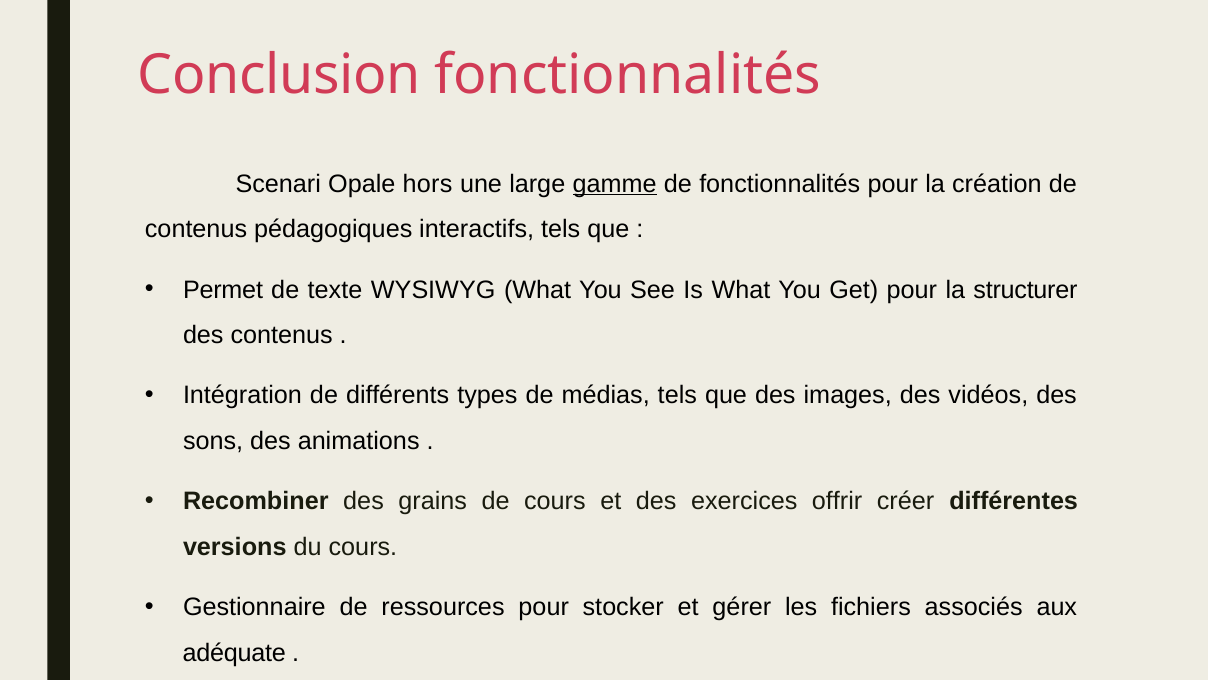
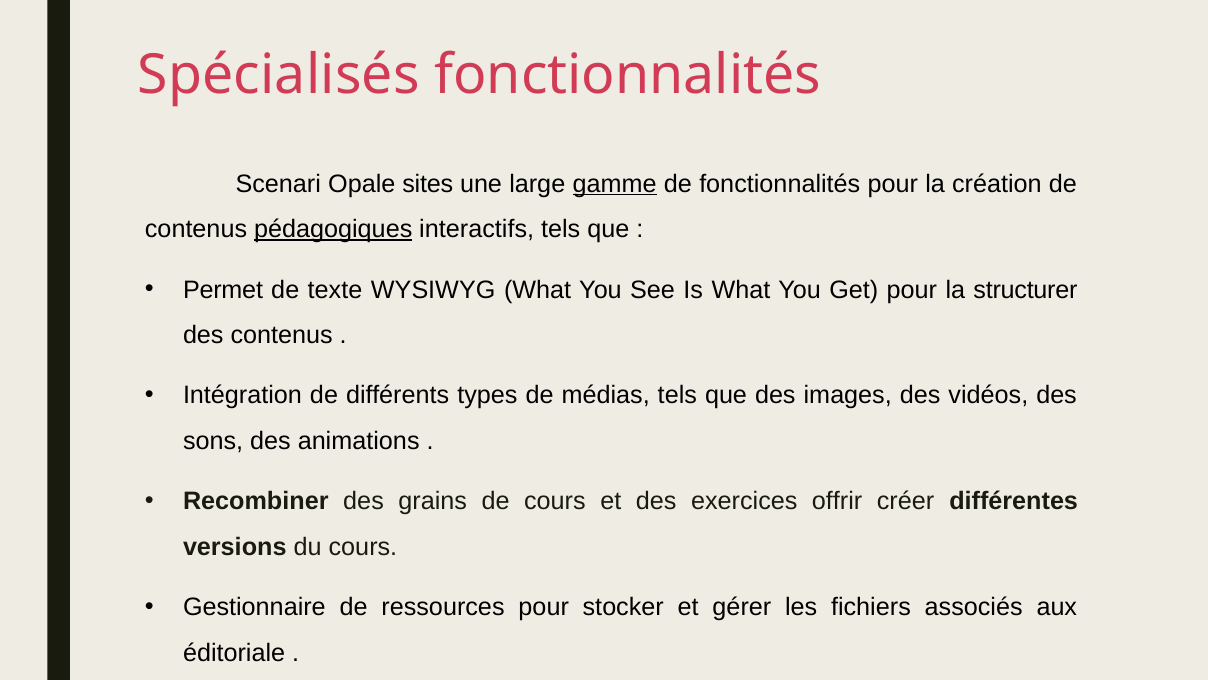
Conclusion: Conclusion -> Spécialisés
hors: hors -> sites
pédagogiques underline: none -> present
adéquate: adéquate -> éditoriale
